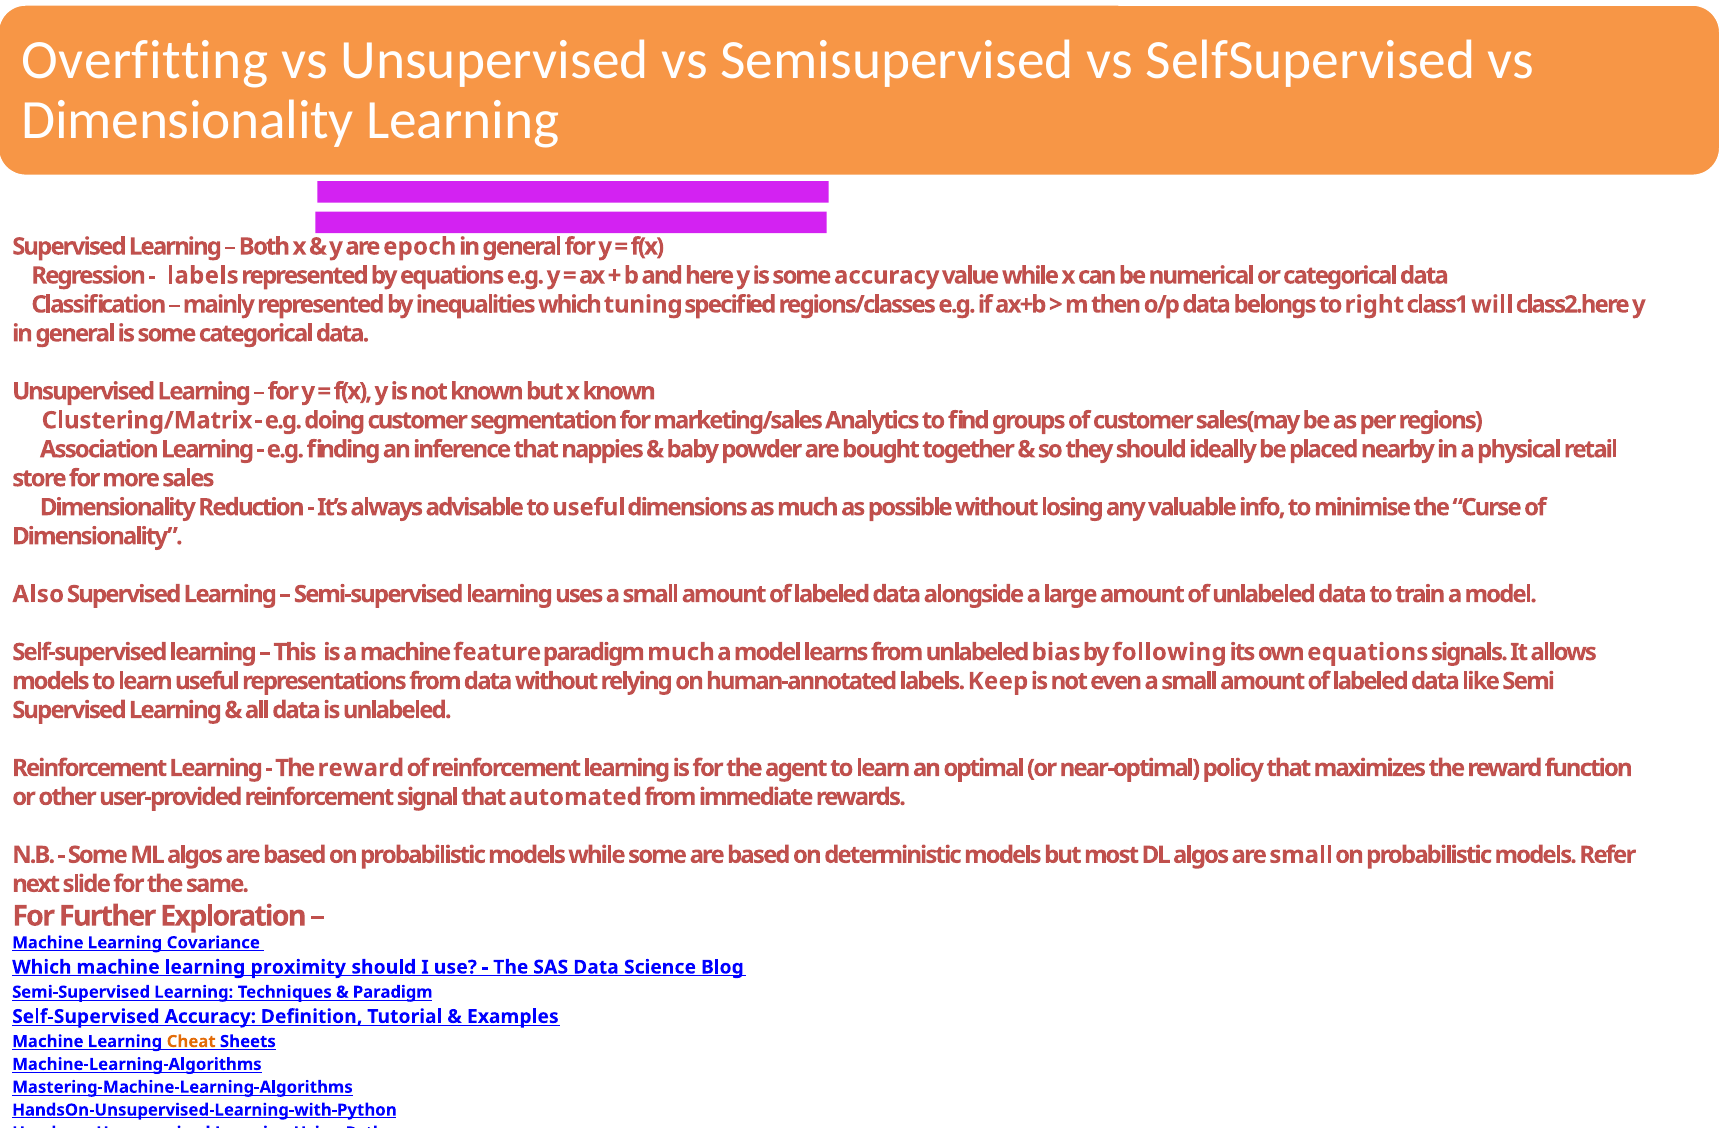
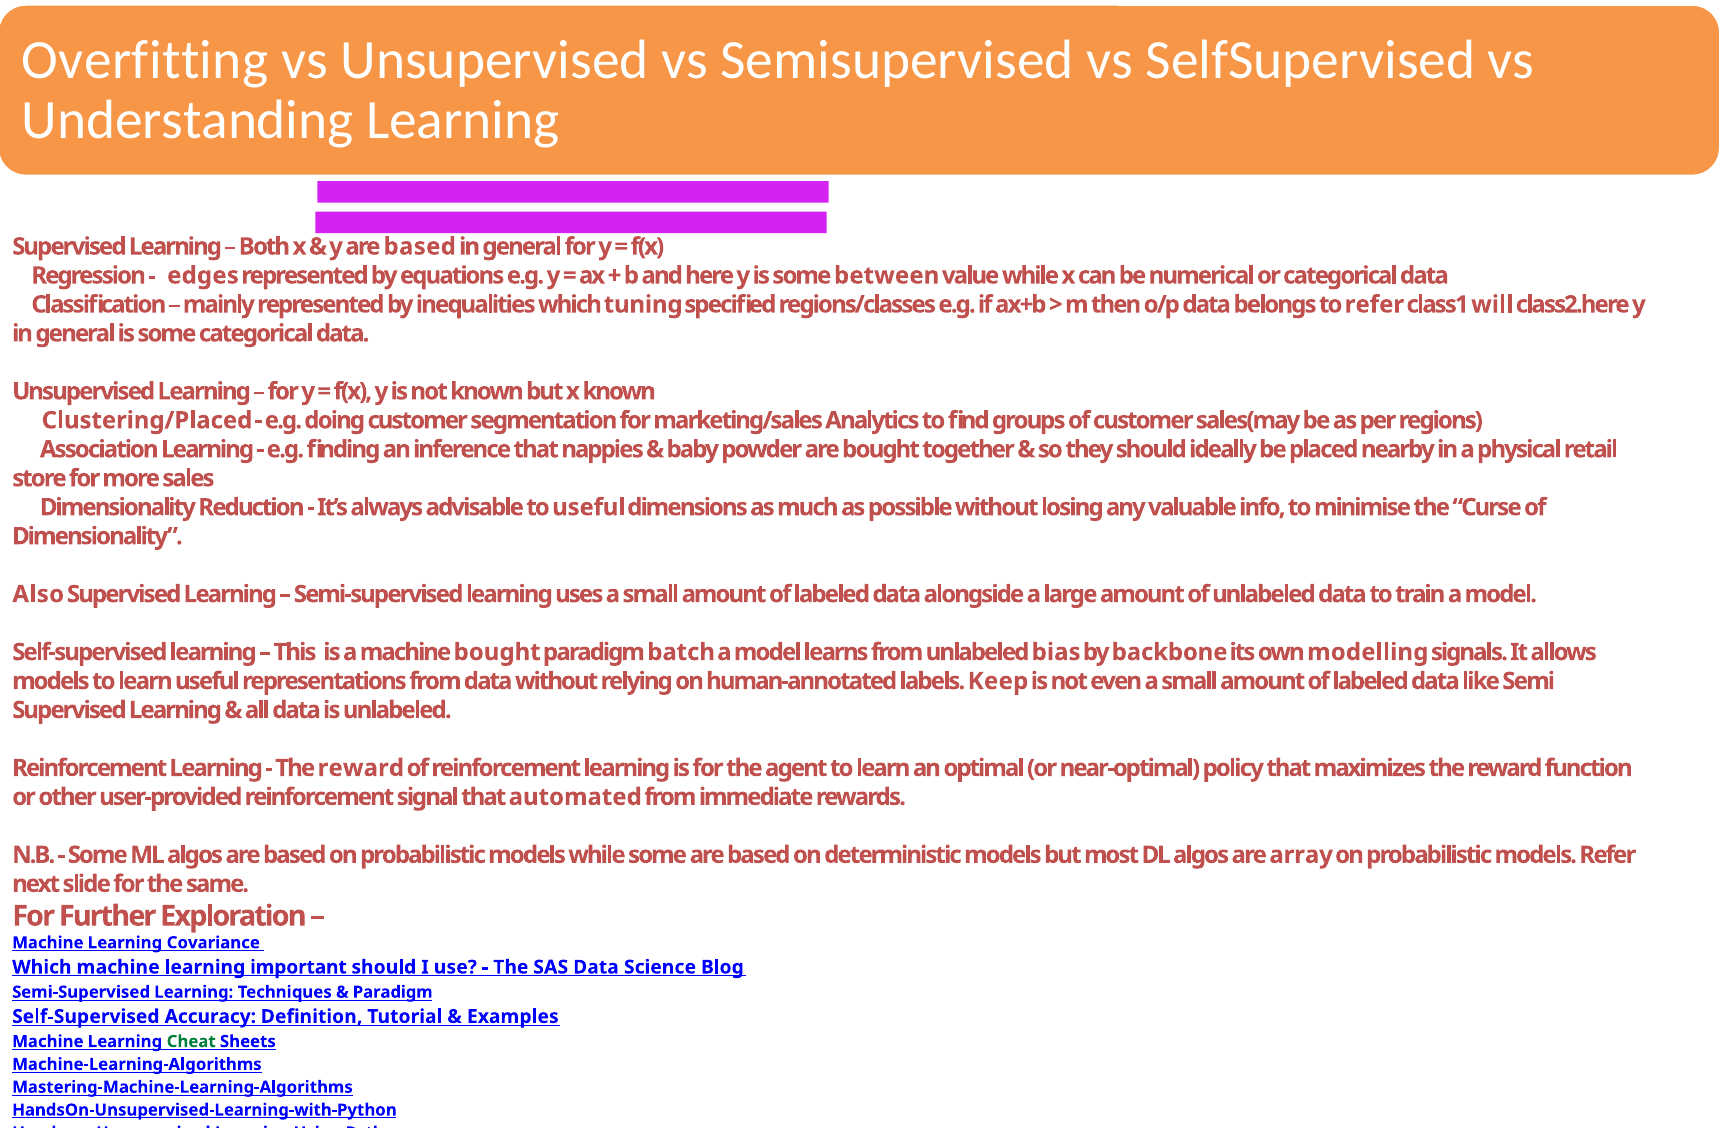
Dimensionality at (188, 120): Dimensionality -> Understanding
y are epoch: epoch -> based
labels at (203, 276): labels -> edges
some accuracy: accuracy -> between
to right: right -> refer
Clustering/Matrix: Clustering/Matrix -> Clustering/Placed
machine feature: feature -> bought
paradigm much: much -> batch
following: following -> backbone
own equations: equations -> modelling
are small: small -> array
proximity: proximity -> important
Cheat colour: orange -> green
